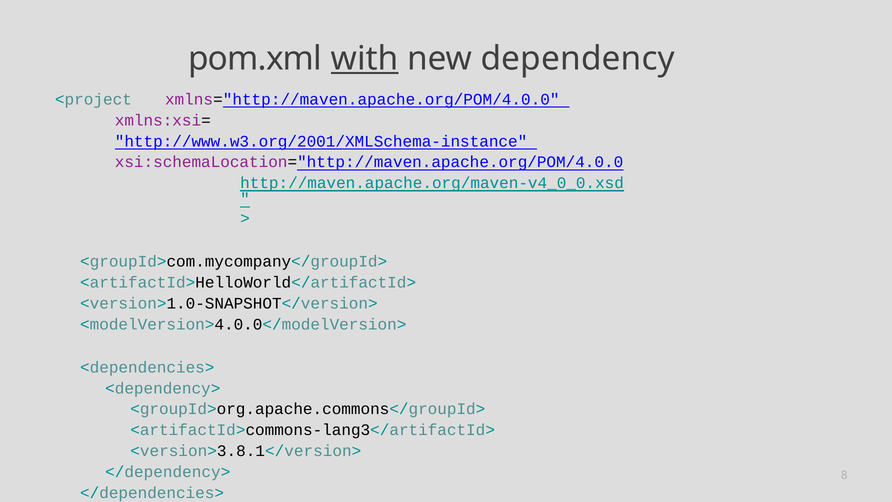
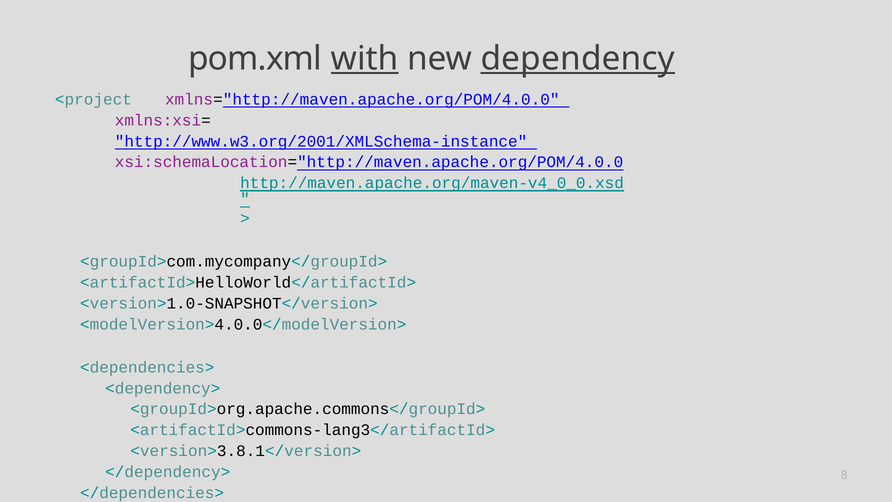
dependency underline: none -> present
